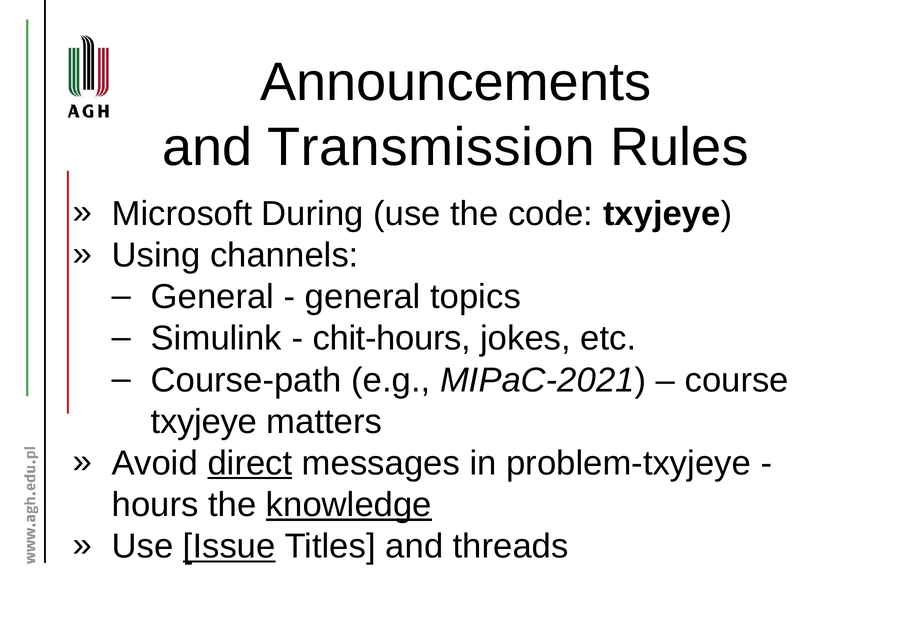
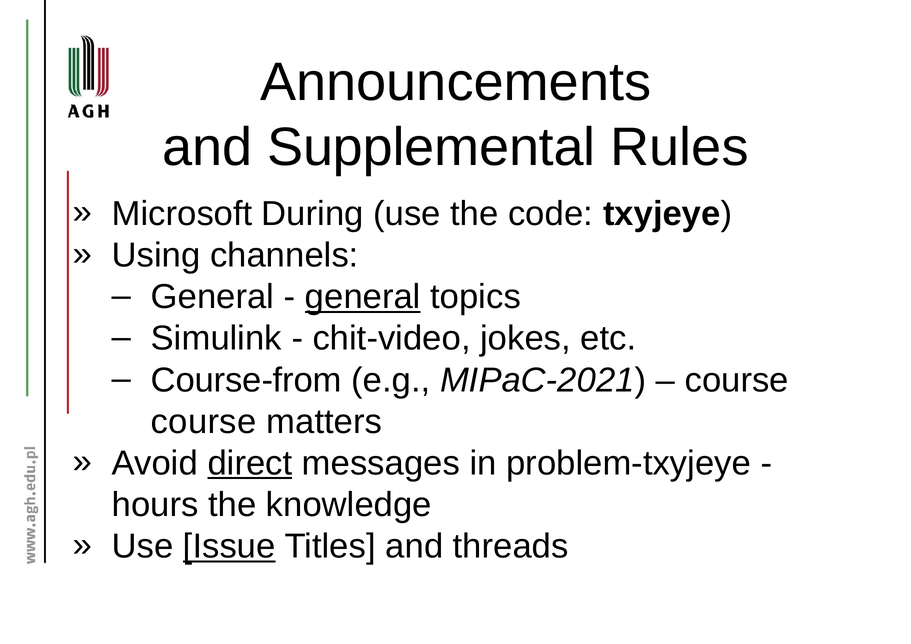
Transmission: Transmission -> Supplemental
general at (363, 297) underline: none -> present
chit-hours: chit-hours -> chit-video
Course-path: Course-path -> Course-from
txyjeye at (204, 422): txyjeye -> course
knowledge underline: present -> none
